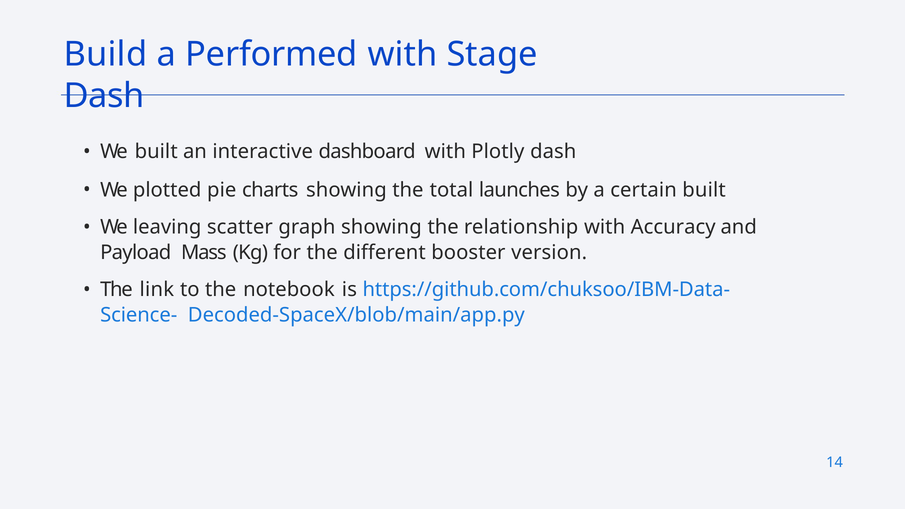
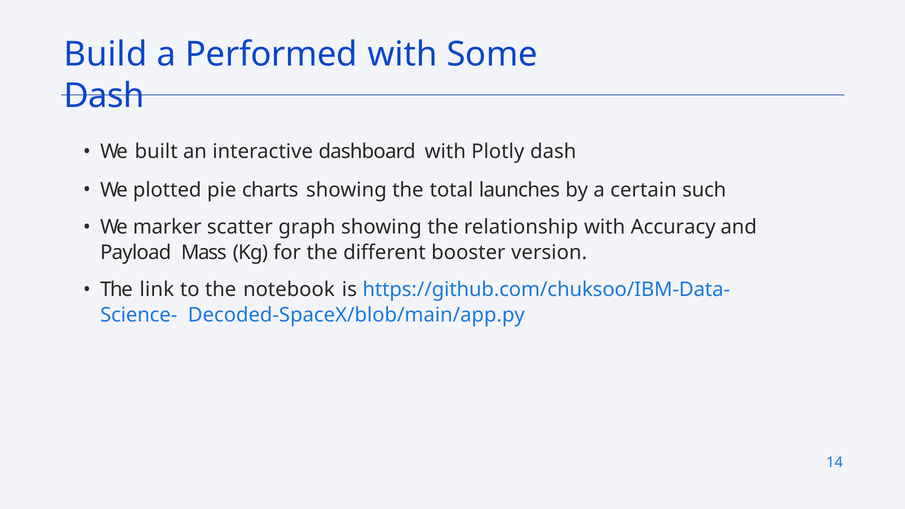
Stage: Stage -> Some
certain built: built -> such
leaving: leaving -> marker
